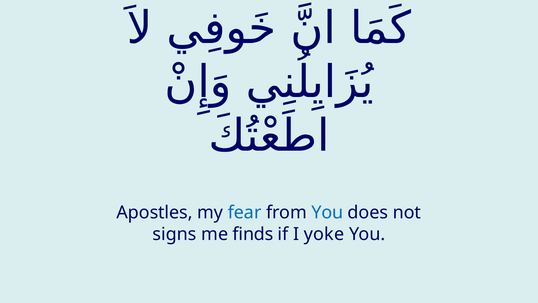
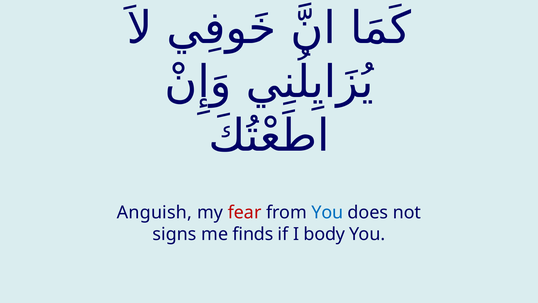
Apostles: Apostles -> Anguish
fear colour: blue -> red
yoke: yoke -> body
